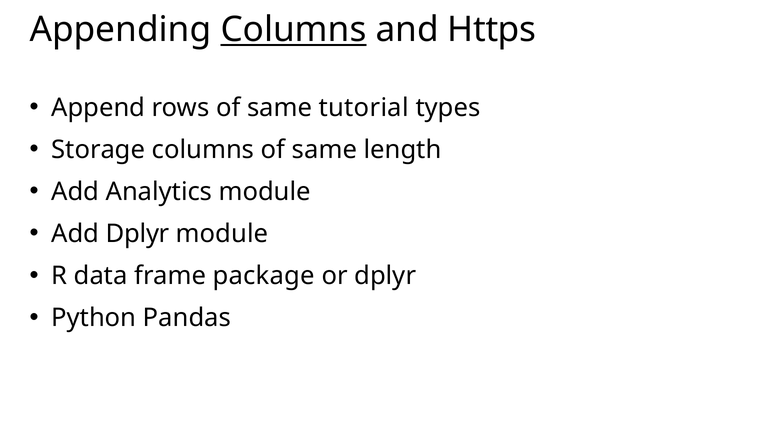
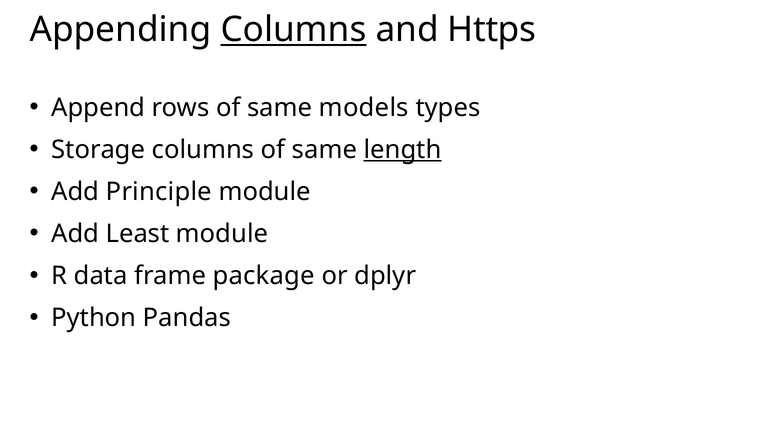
tutorial: tutorial -> models
length underline: none -> present
Analytics: Analytics -> Principle
Add Dplyr: Dplyr -> Least
